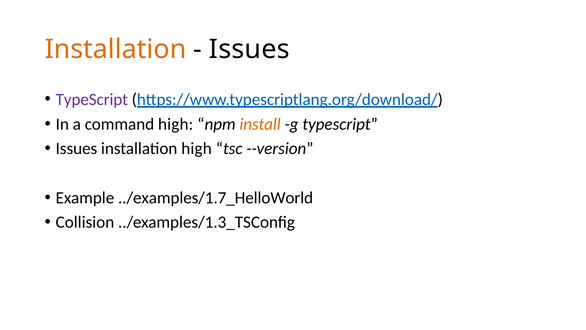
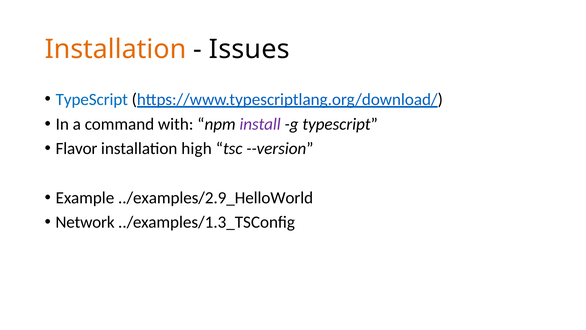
TypeScript at (92, 99) colour: purple -> blue
command high: high -> with
install colour: orange -> purple
Issues at (76, 148): Issues -> Flavor
../examples/1.7_HelloWorld: ../examples/1.7_HelloWorld -> ../examples/2.9_HelloWorld
Collision: Collision -> Network
